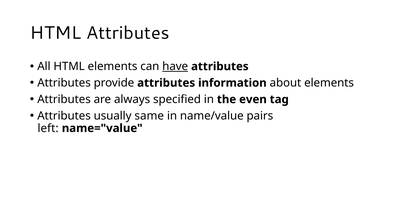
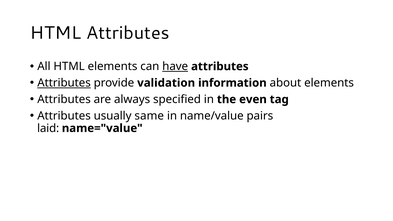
Attributes at (64, 83) underline: none -> present
provide attributes: attributes -> validation
left: left -> laid
